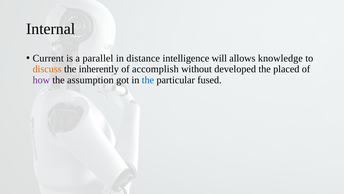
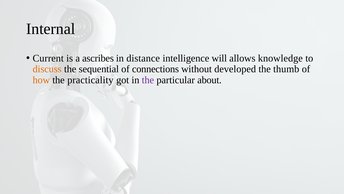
parallel: parallel -> ascribes
inherently: inherently -> sequential
accomplish: accomplish -> connections
placed: placed -> thumb
how colour: purple -> orange
assumption: assumption -> practicality
the at (148, 80) colour: blue -> purple
fused: fused -> about
